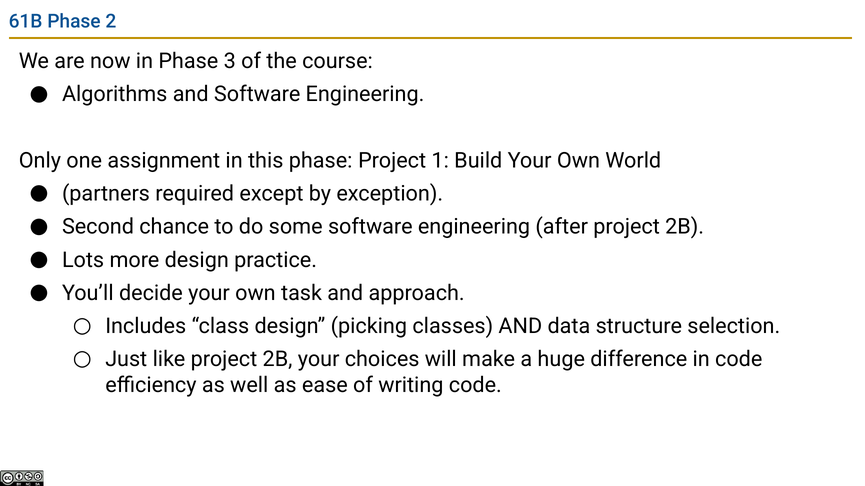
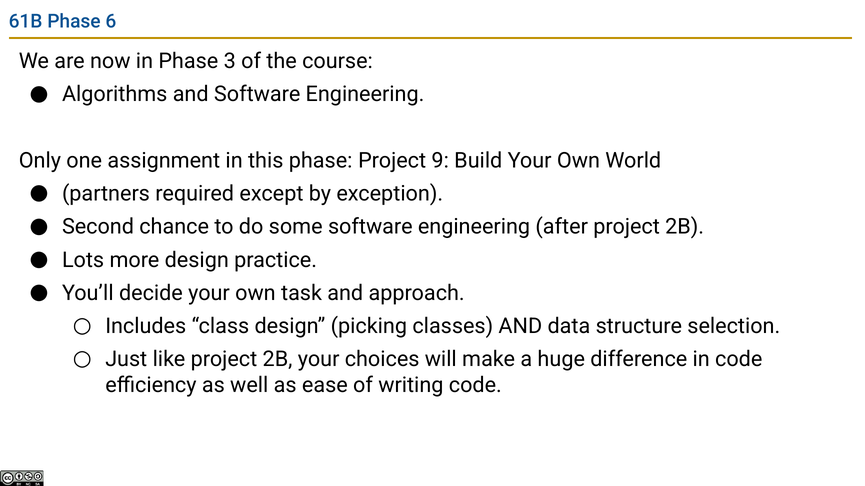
2: 2 -> 6
1: 1 -> 9
